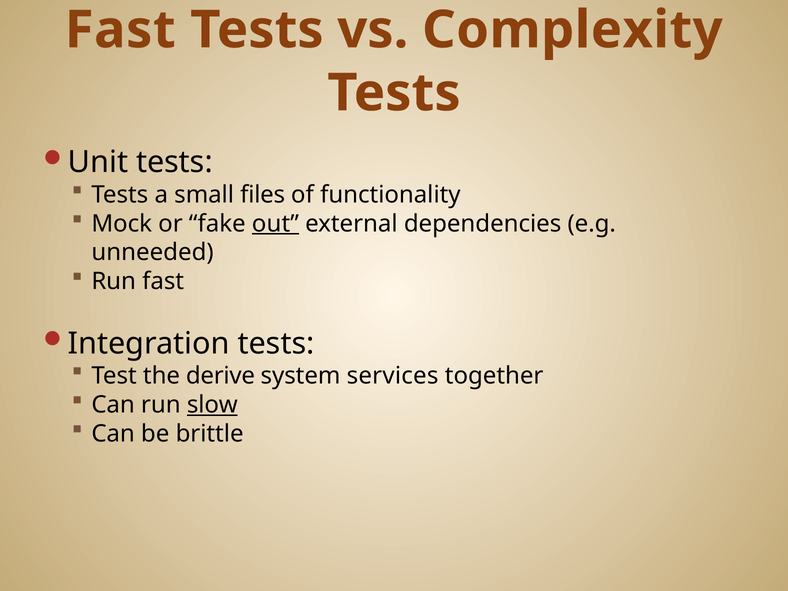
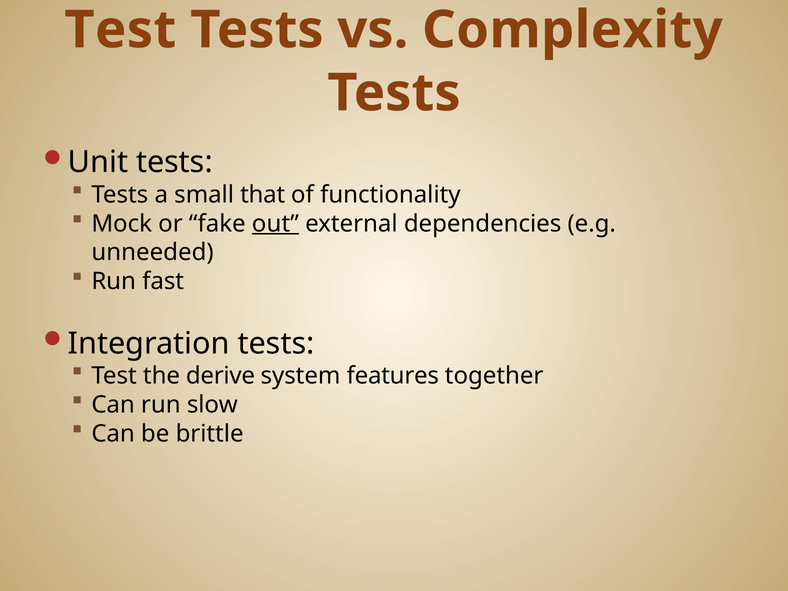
Fast at (120, 30): Fast -> Test
files: files -> that
services: services -> features
slow underline: present -> none
